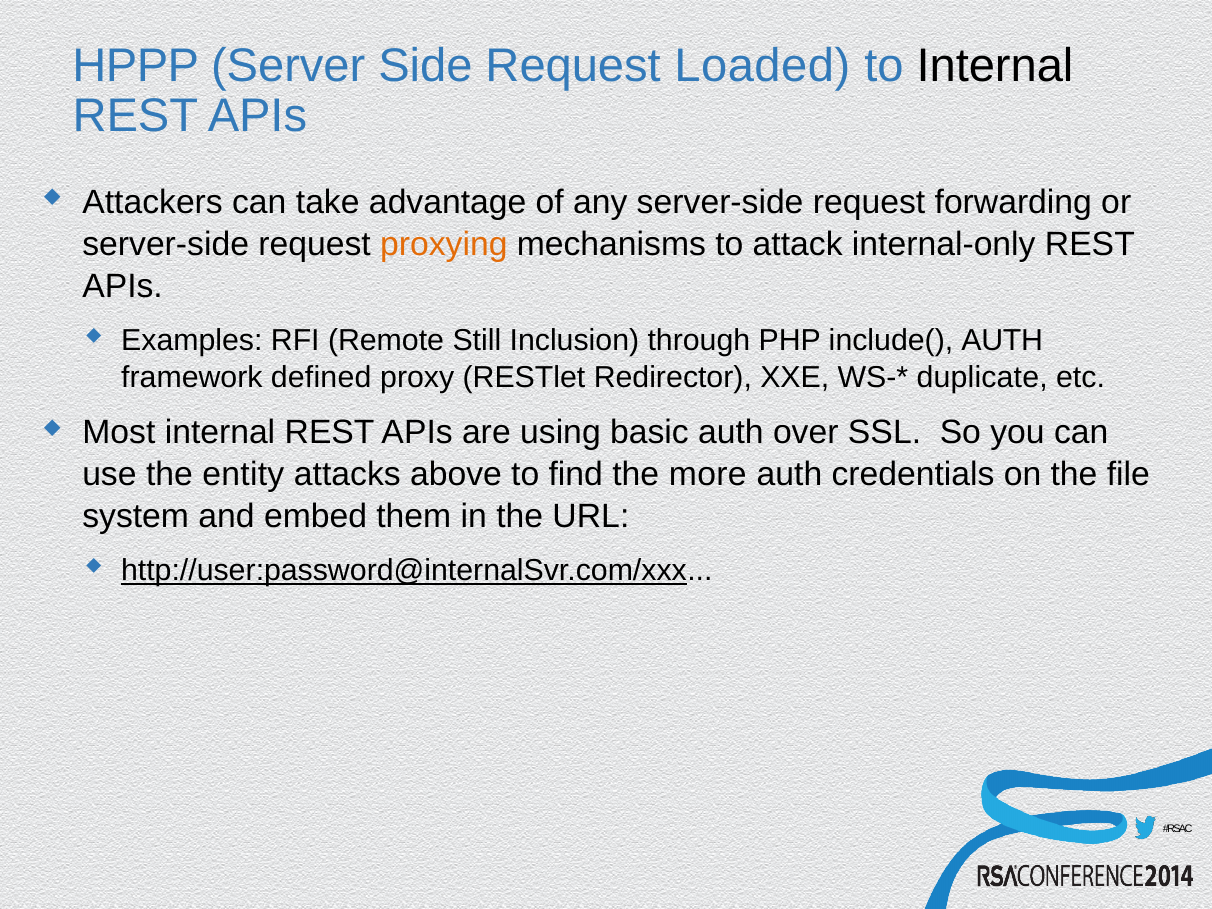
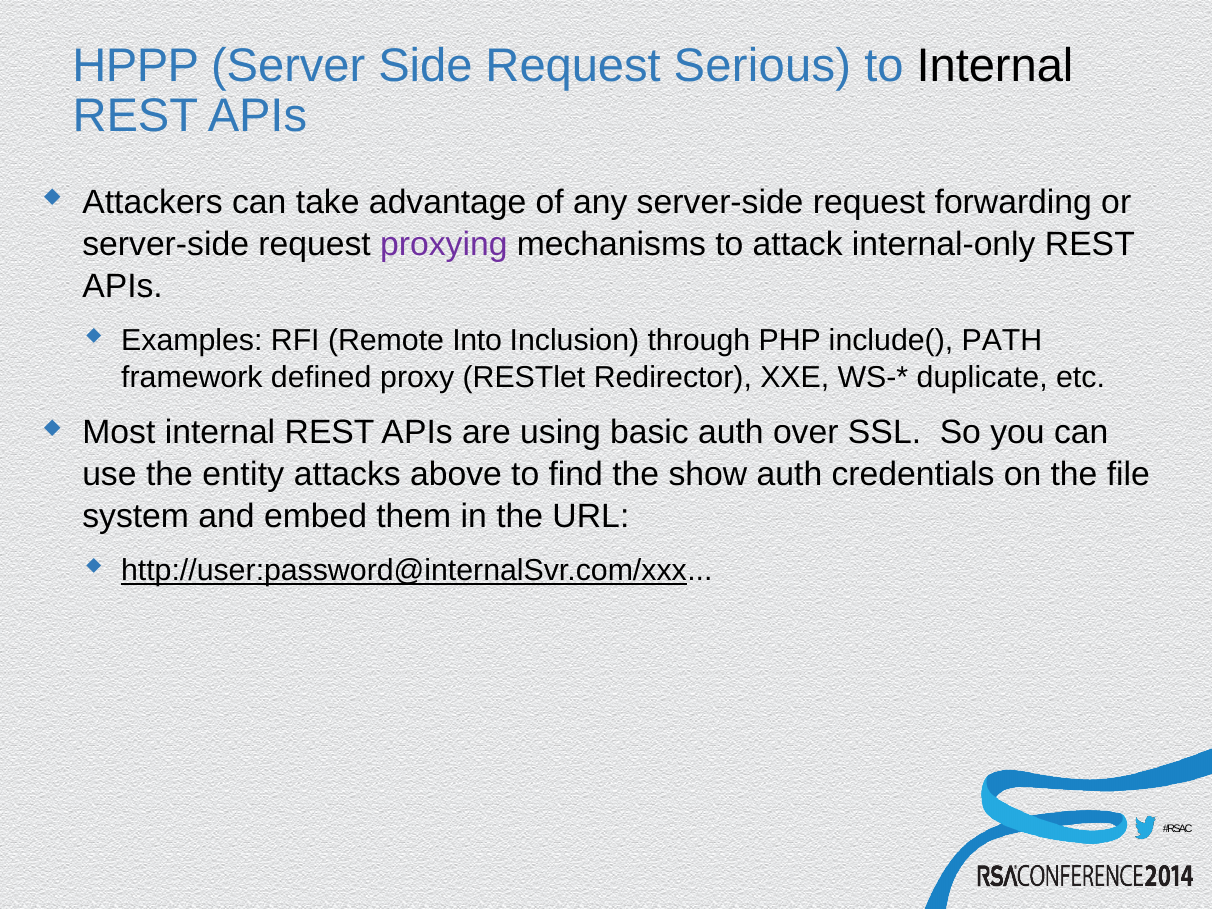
Loaded: Loaded -> Serious
proxying colour: orange -> purple
Still: Still -> Into
include( AUTH: AUTH -> PATH
more: more -> show
